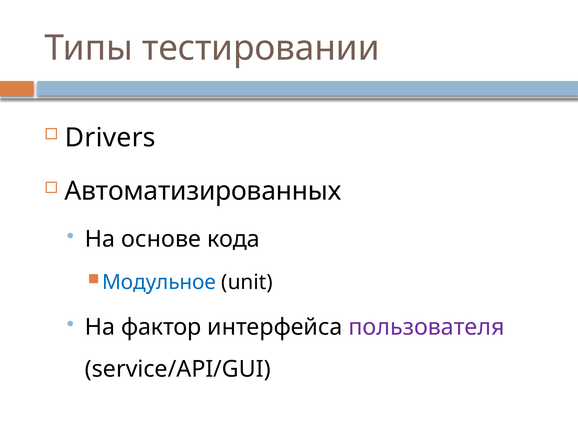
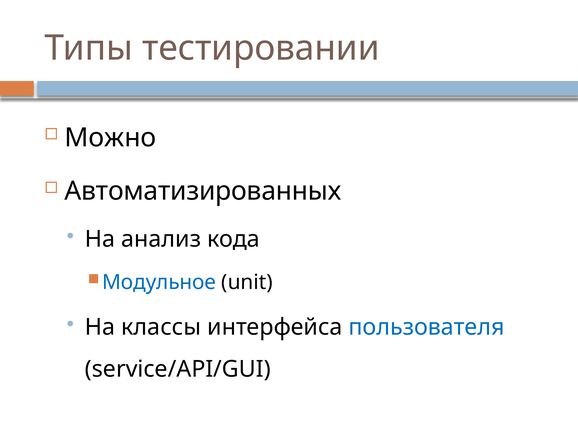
Drivers: Drivers -> Можно
основе: основе -> анализ
фактор: фактор -> классы
пользователя colour: purple -> blue
